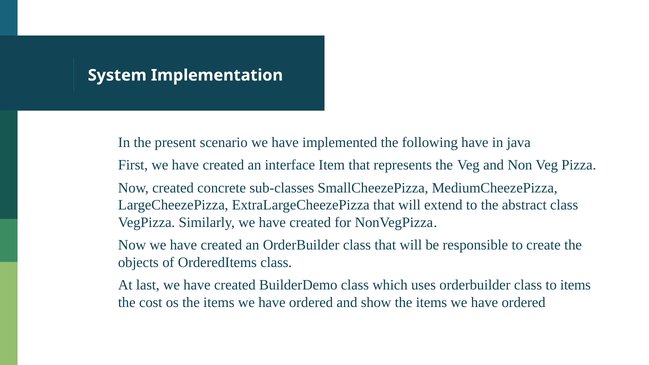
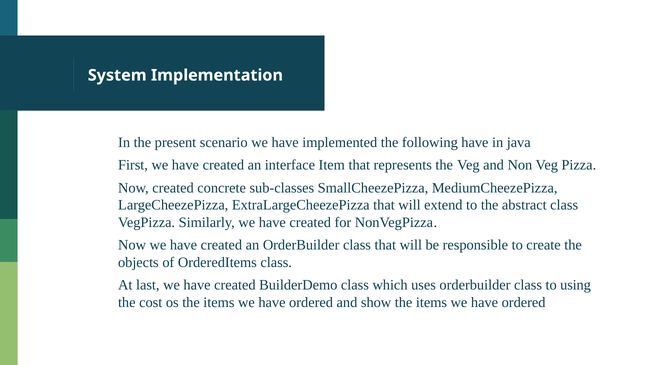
to items: items -> using
